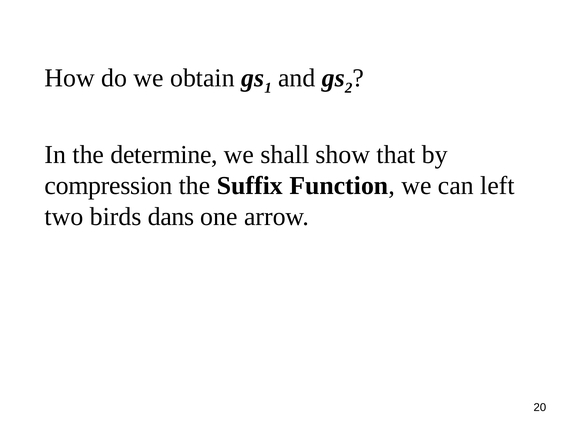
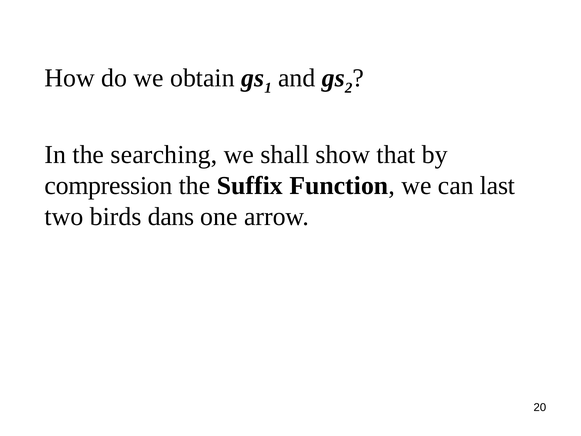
determine: determine -> searching
left: left -> last
